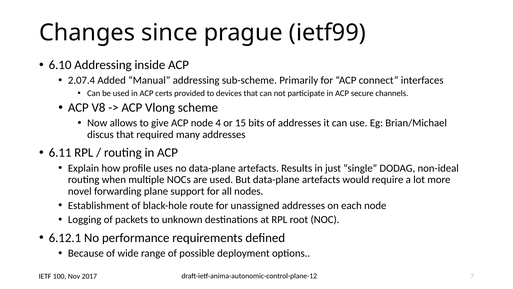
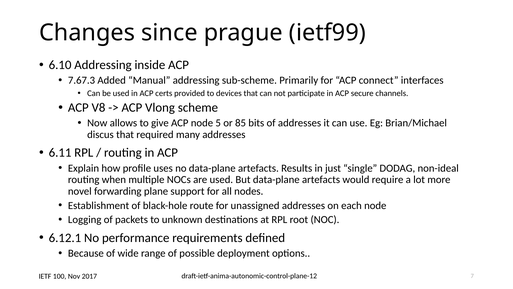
2.07.4: 2.07.4 -> 7.67.3
4: 4 -> 5
15: 15 -> 85
